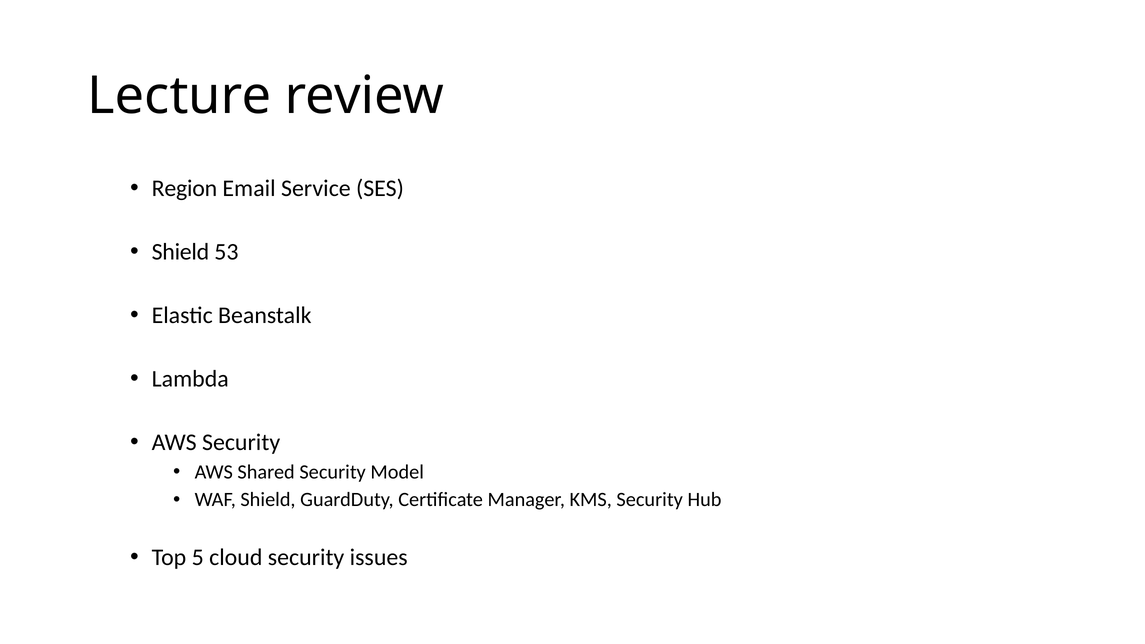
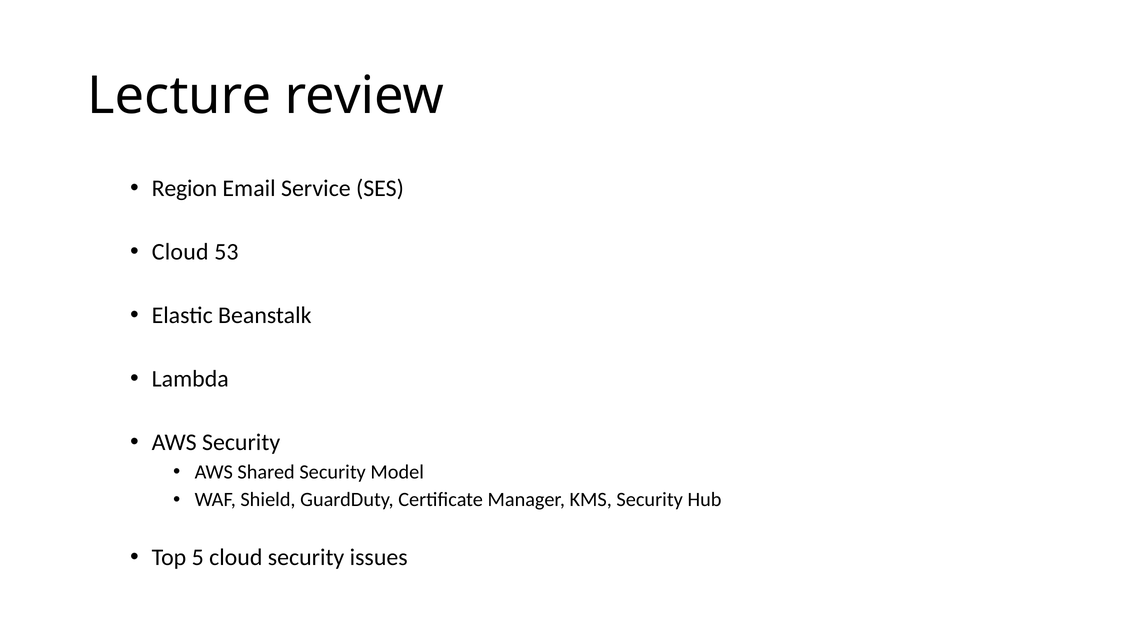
Shield at (180, 252): Shield -> Cloud
